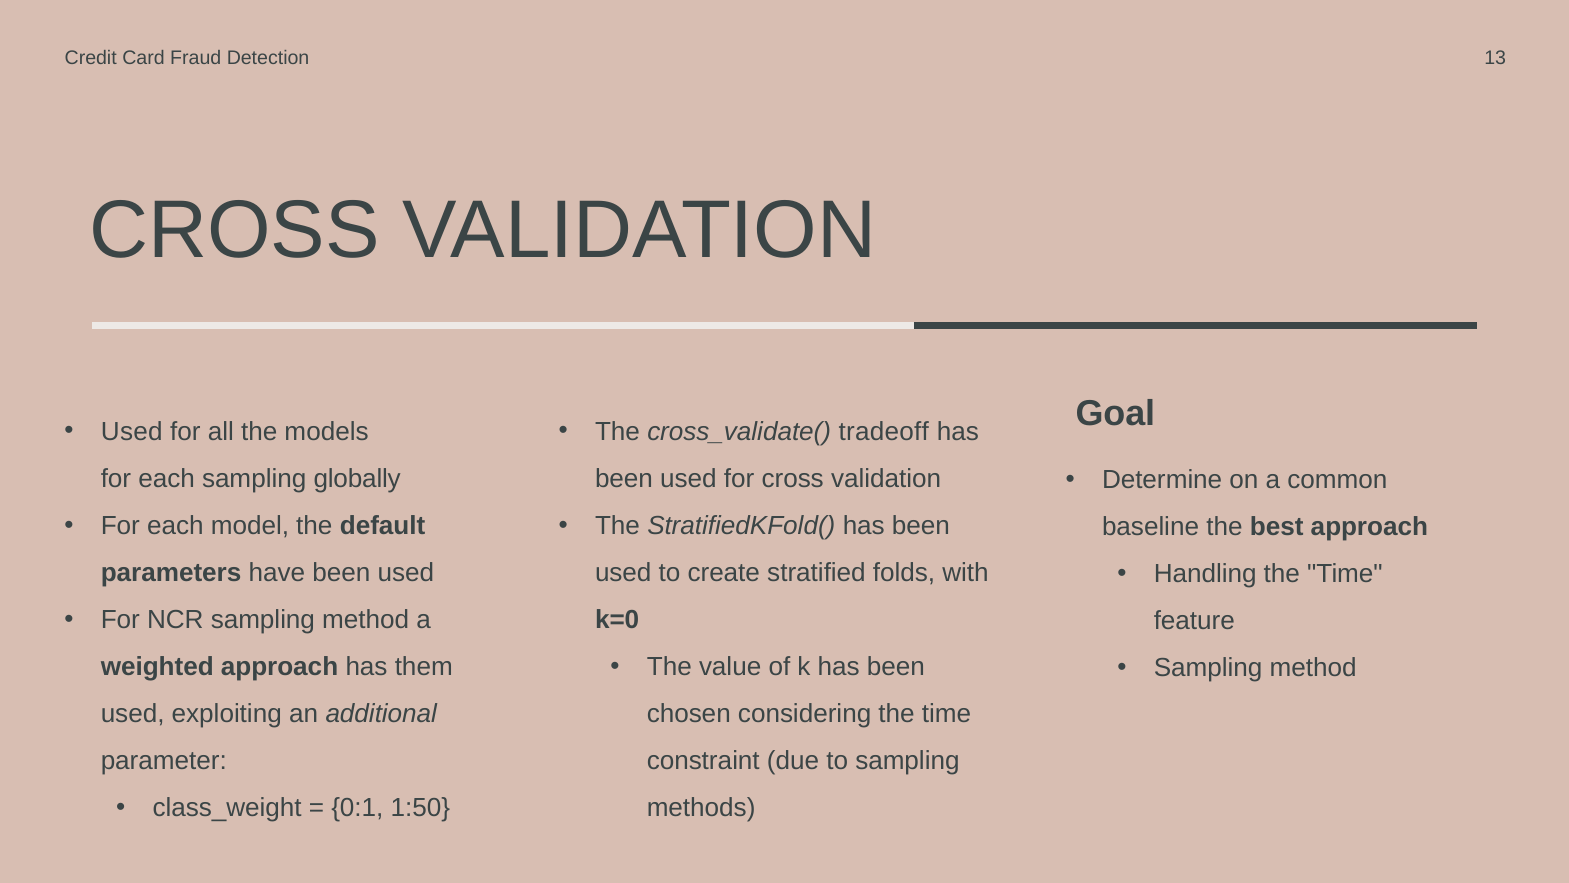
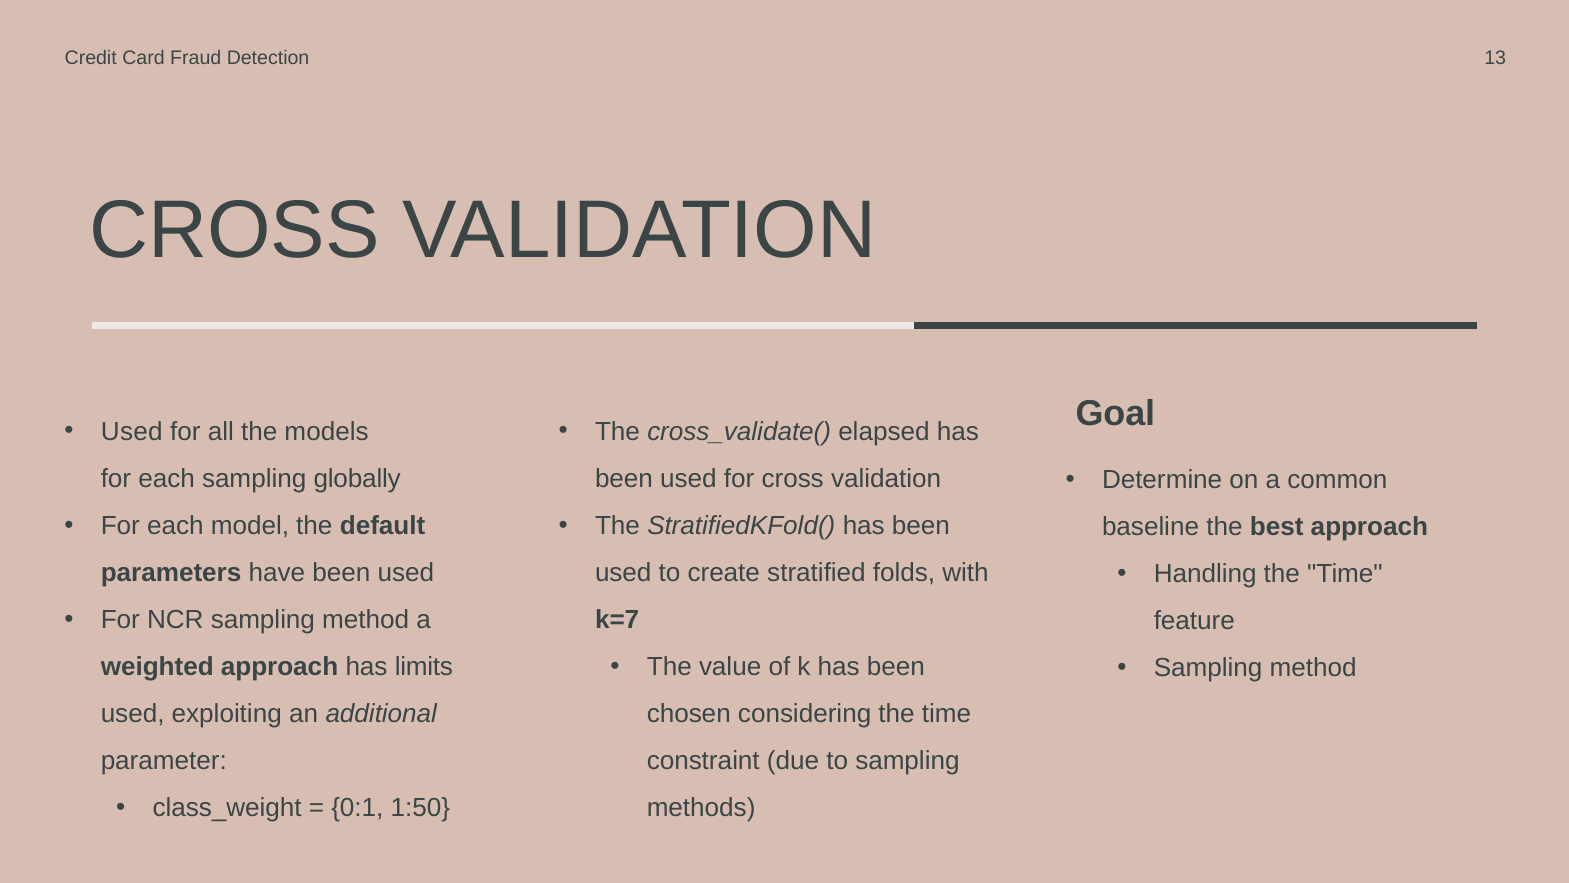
tradeoff: tradeoff -> elapsed
k=0: k=0 -> k=7
them: them -> limits
